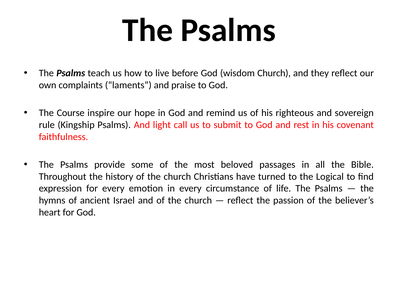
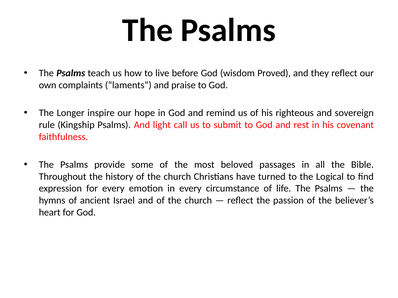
wisdom Church: Church -> Proved
Course: Course -> Longer
